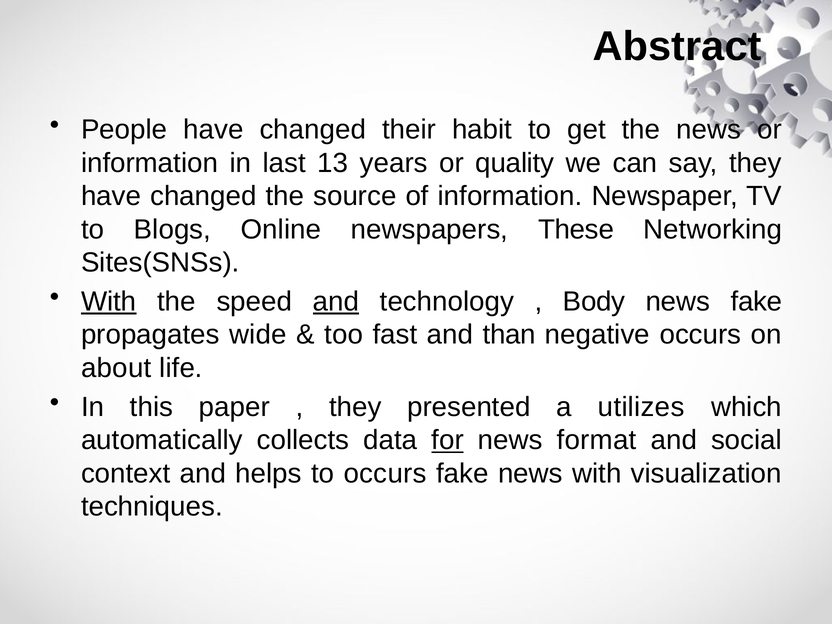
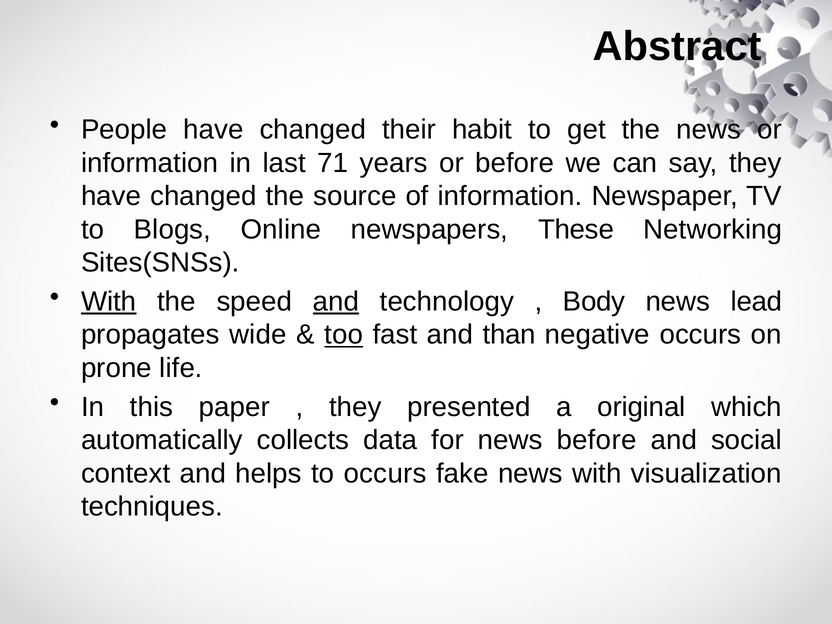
13: 13 -> 71
or quality: quality -> before
news fake: fake -> lead
too underline: none -> present
about: about -> prone
utilizes: utilizes -> original
for underline: present -> none
news format: format -> before
